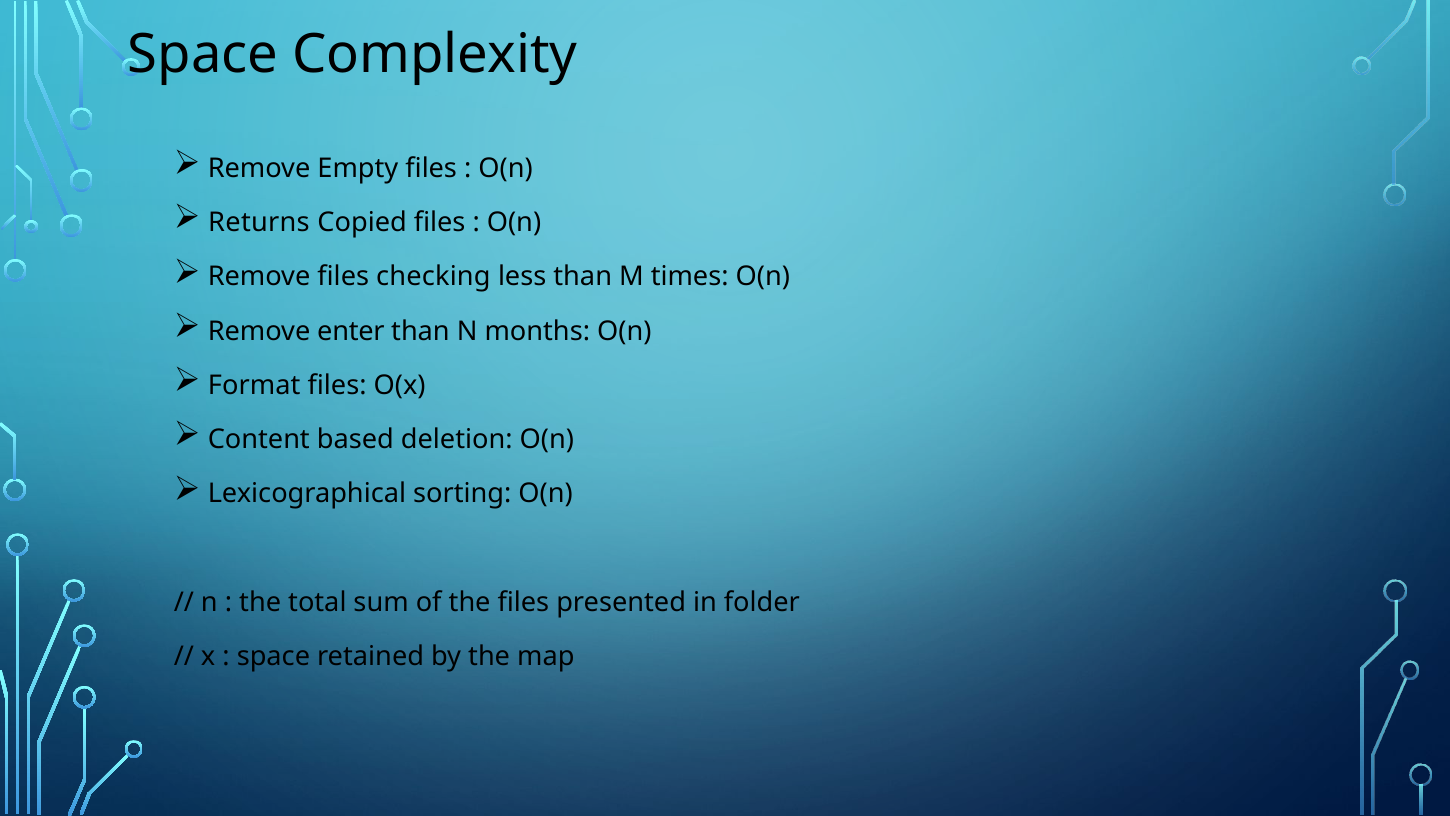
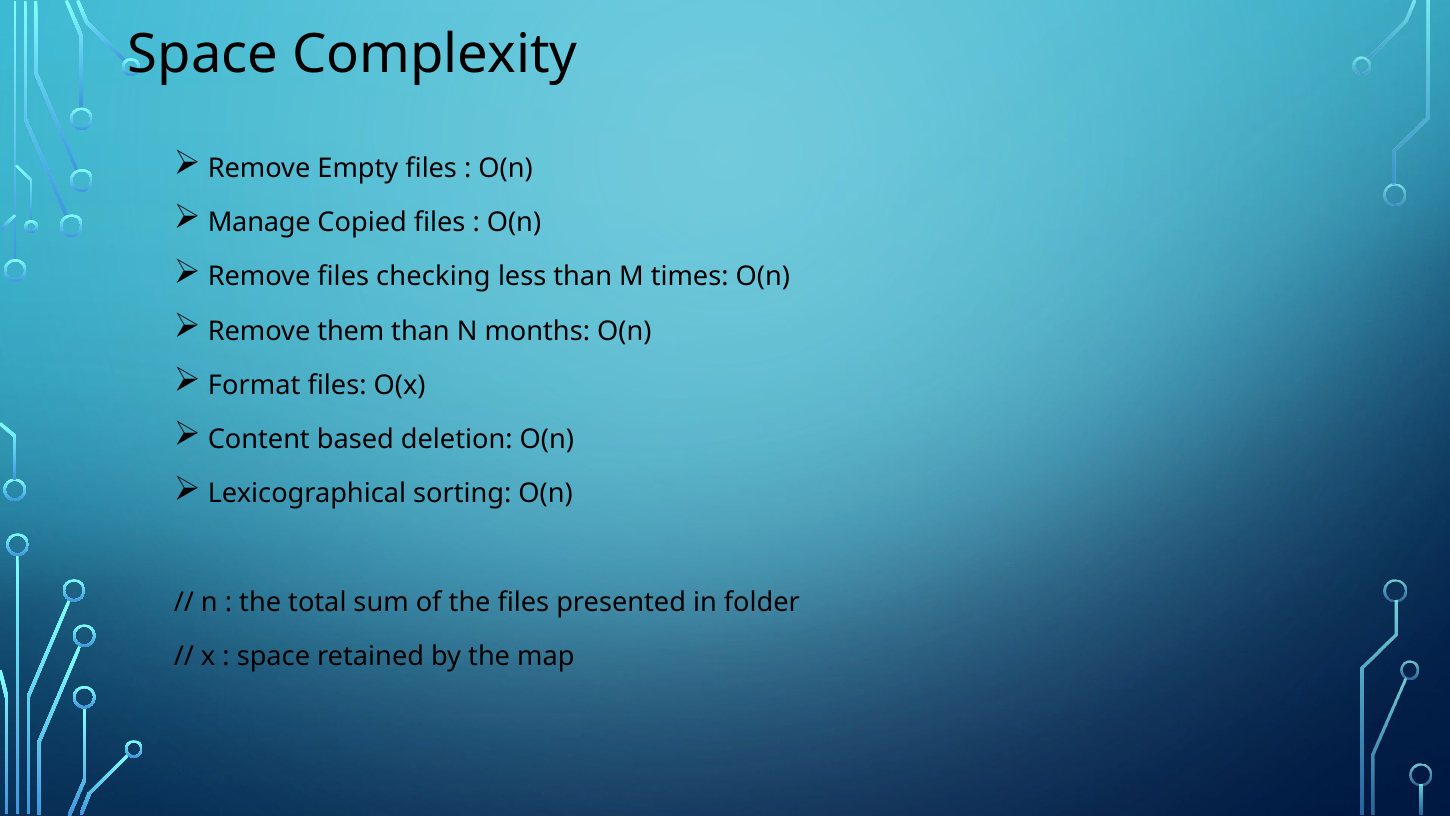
Returns: Returns -> Manage
enter: enter -> them
